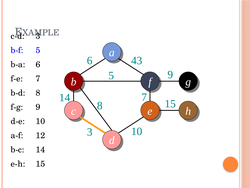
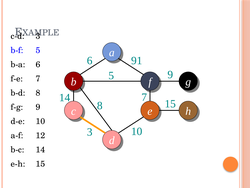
43: 43 -> 91
